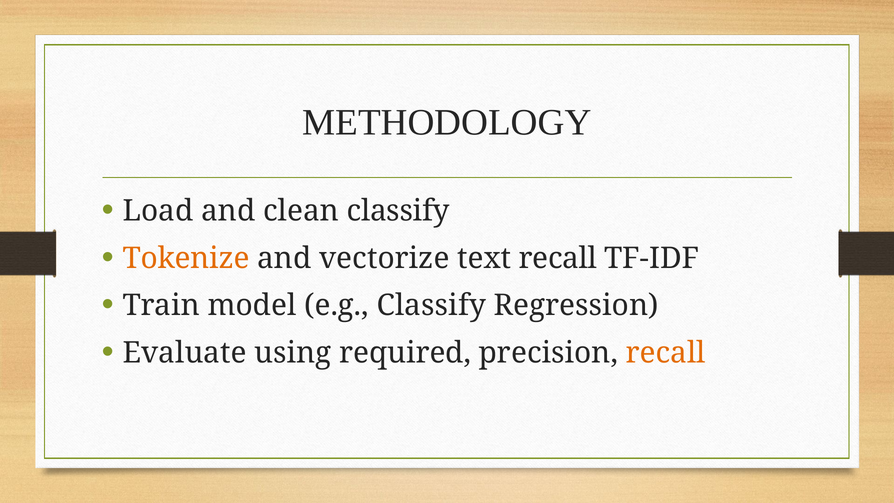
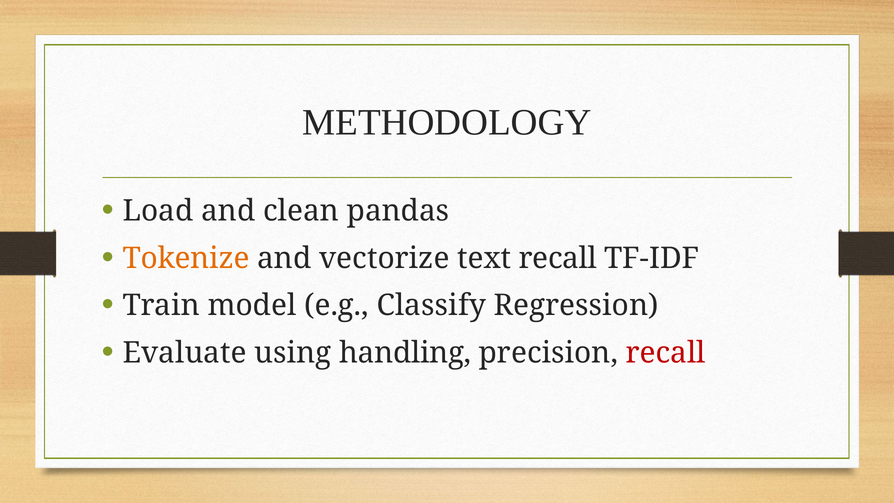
clean classify: classify -> pandas
required: required -> handling
recall at (666, 353) colour: orange -> red
